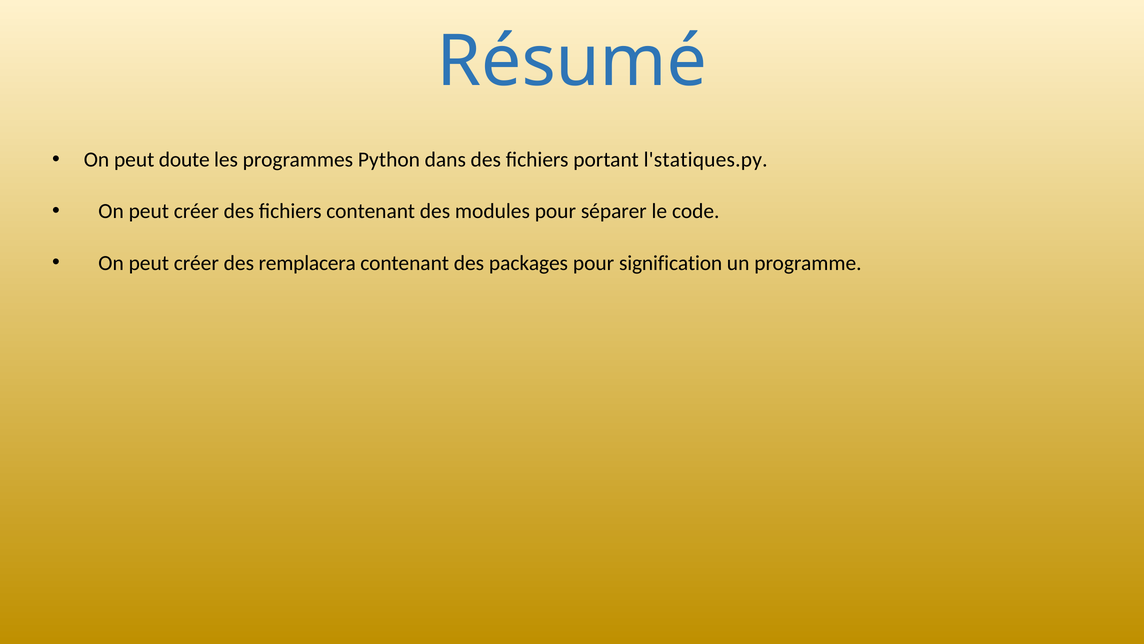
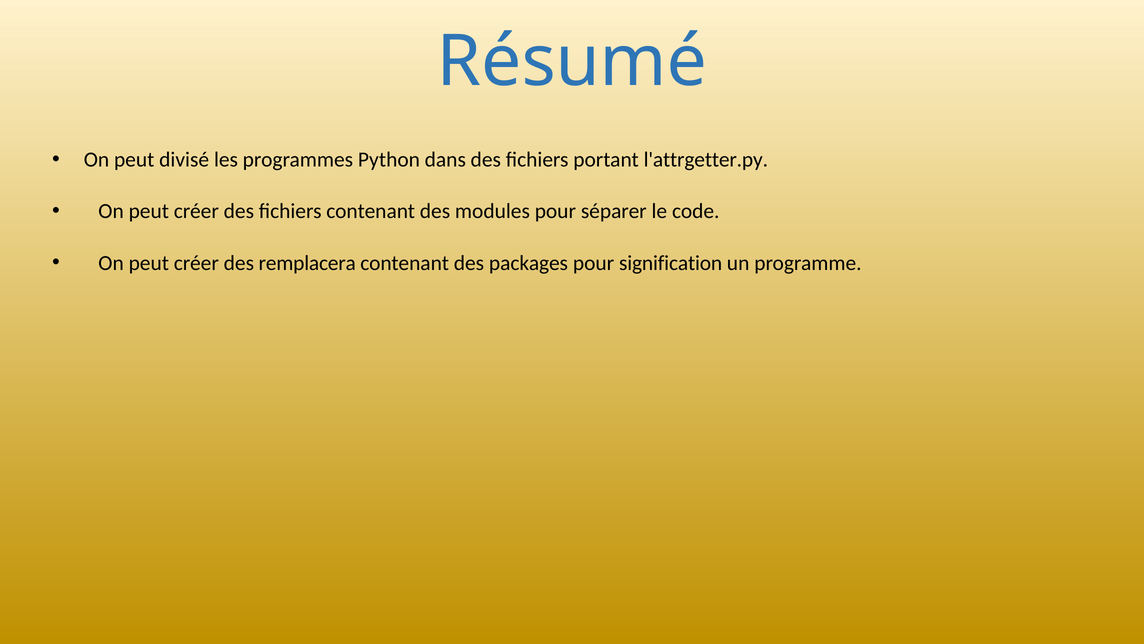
doute: doute -> divisé
l'statiques.py: l'statiques.py -> l'attrgetter.py
